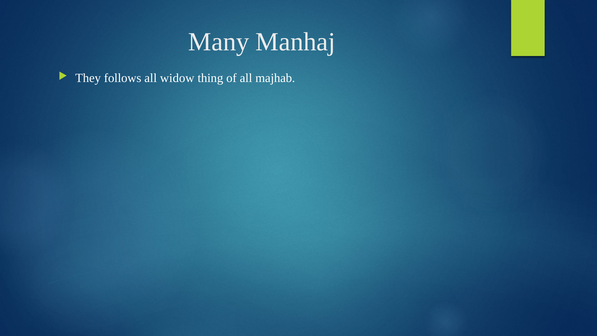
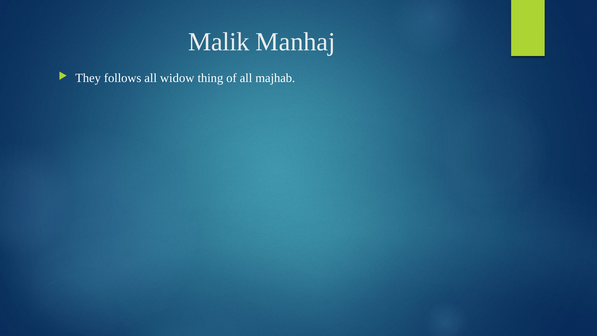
Many: Many -> Malik
